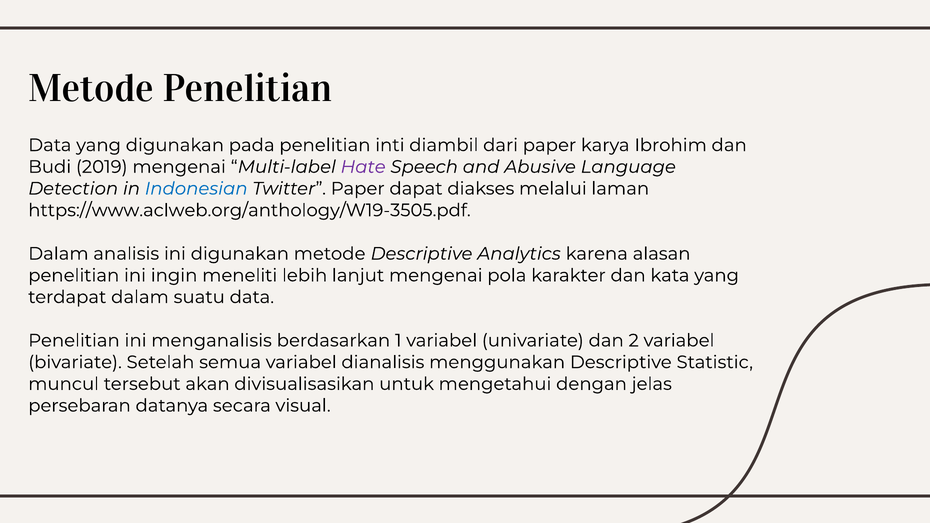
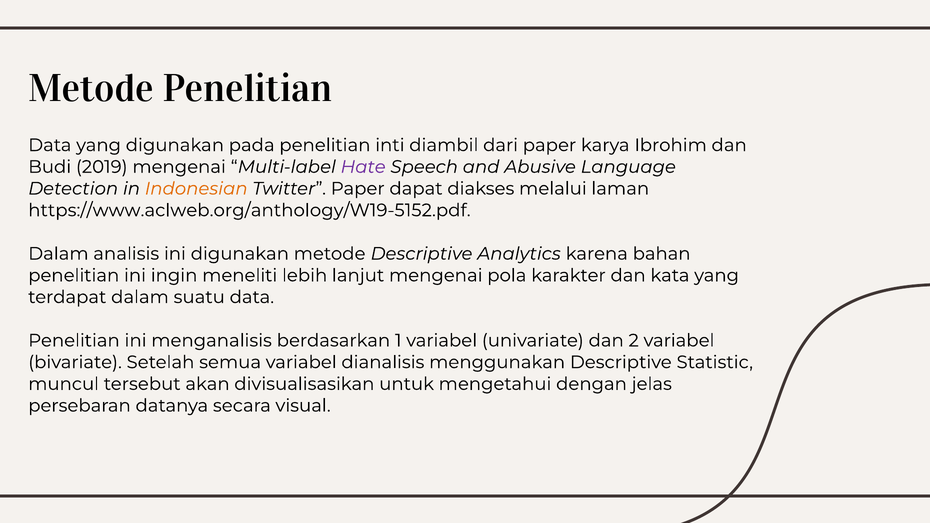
Indonesian colour: blue -> orange
https://www.aclweb.org/anthology/W19-3505.pdf: https://www.aclweb.org/anthology/W19-3505.pdf -> https://www.aclweb.org/anthology/W19-5152.pdf
alasan: alasan -> bahan
